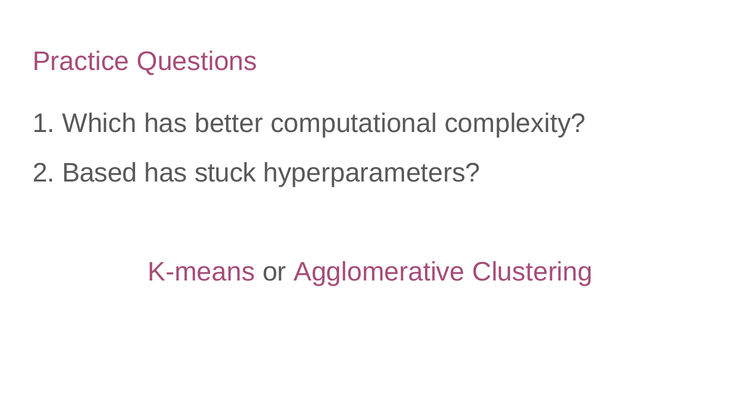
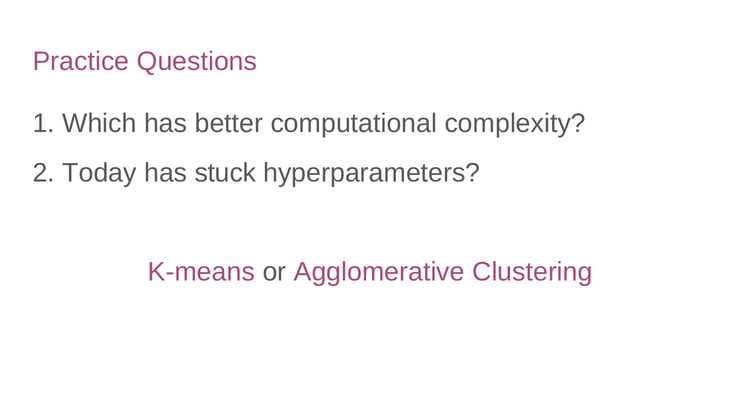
Based: Based -> Today
